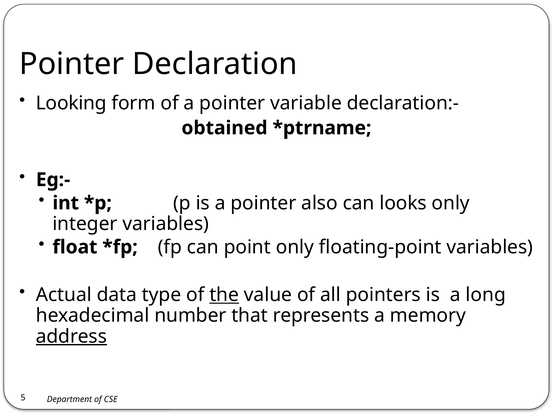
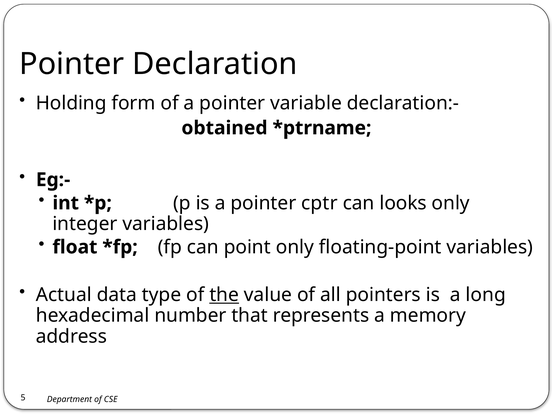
Looking: Looking -> Holding
also: also -> cptr
address underline: present -> none
